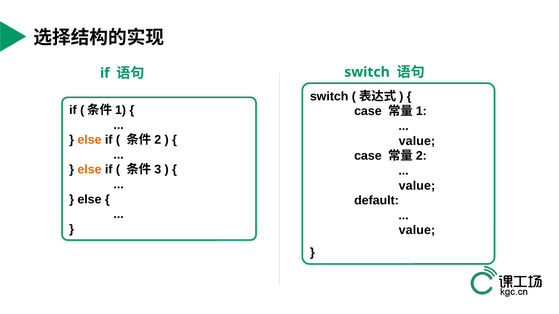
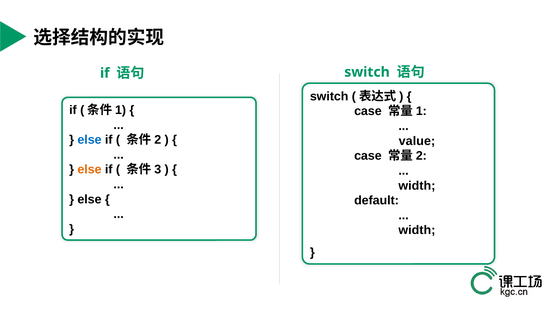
else at (89, 140) colour: orange -> blue
value at (417, 186): value -> width
value at (417, 231): value -> width
